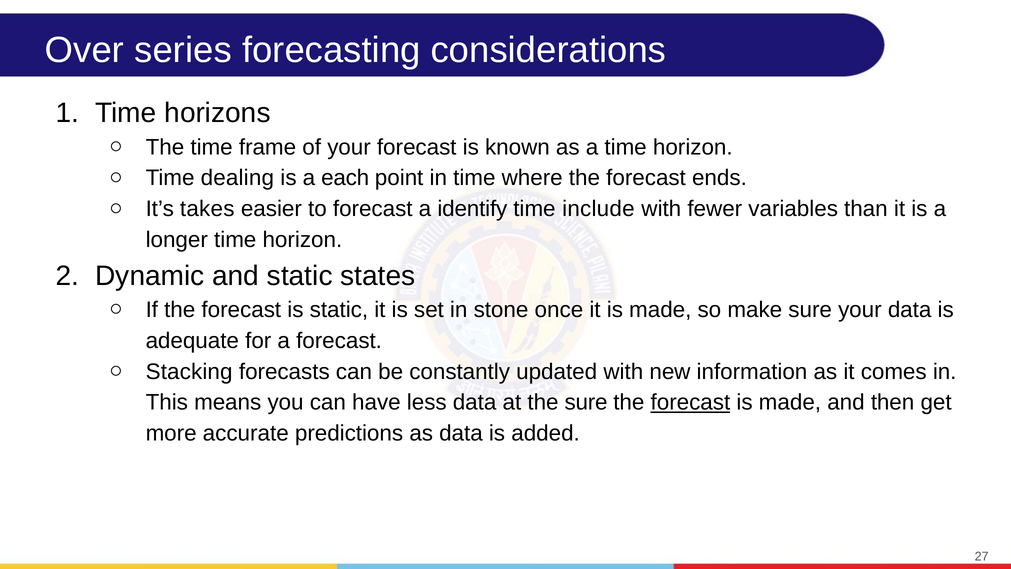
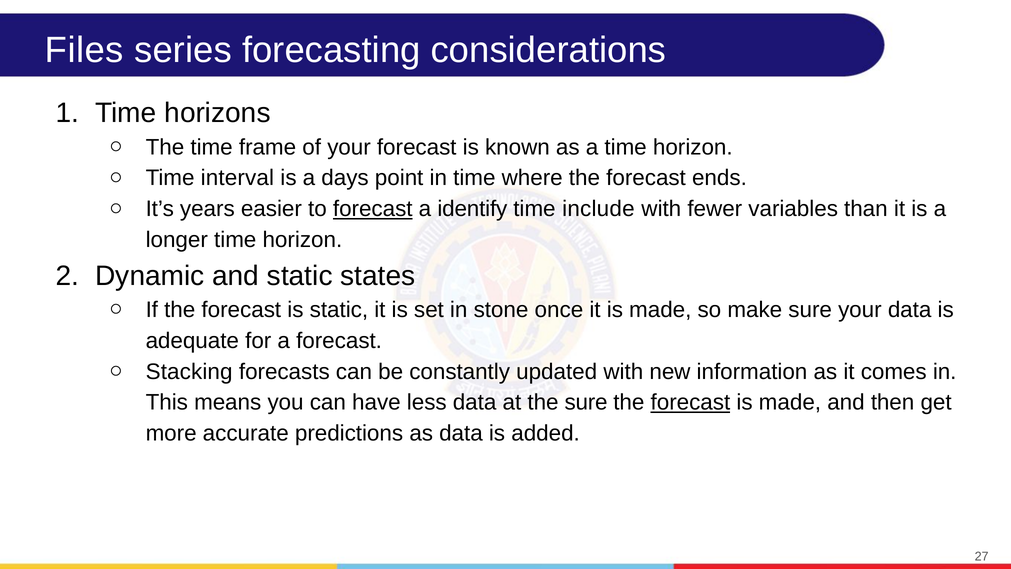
Over: Over -> Files
dealing: dealing -> interval
each: each -> days
takes: takes -> years
forecast at (373, 209) underline: none -> present
